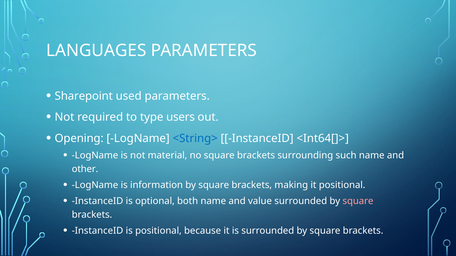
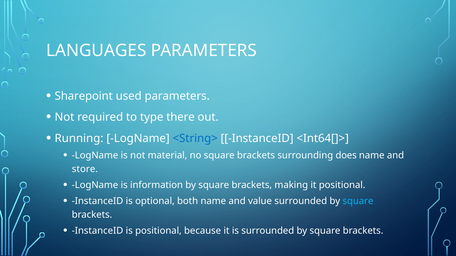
users: users -> there
Opening: Opening -> Running
such: such -> does
other: other -> store
square at (358, 201) colour: pink -> light blue
